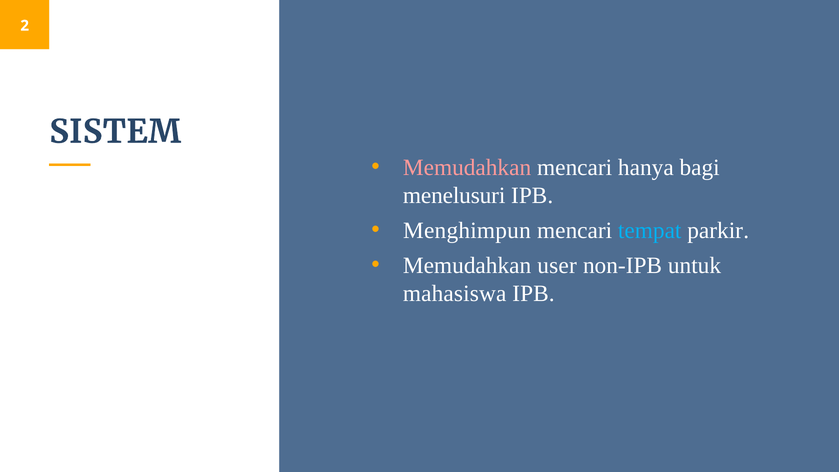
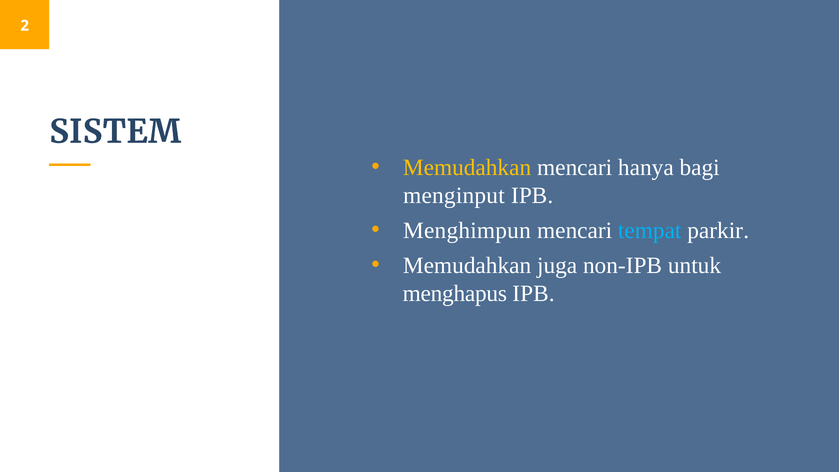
Memudahkan at (467, 167) colour: pink -> yellow
menelusuri: menelusuri -> menginput
user: user -> juga
mahasiswa: mahasiswa -> menghapus
